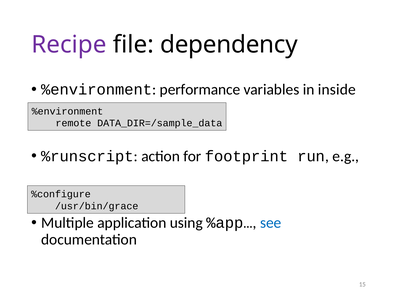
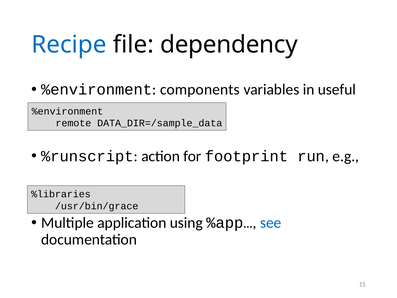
Recipe colour: purple -> blue
performance: performance -> components
inside: inside -> useful
%configure: %configure -> %libraries
